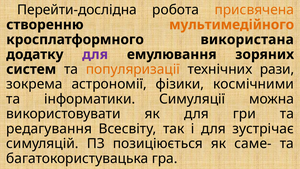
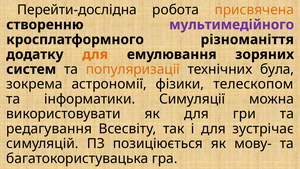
мультимедійного colour: orange -> purple
використана: використана -> різноманіття
для at (95, 54) colour: purple -> orange
рази: рази -> була
космічними: космічними -> телескопом
саме-: саме- -> мову-
